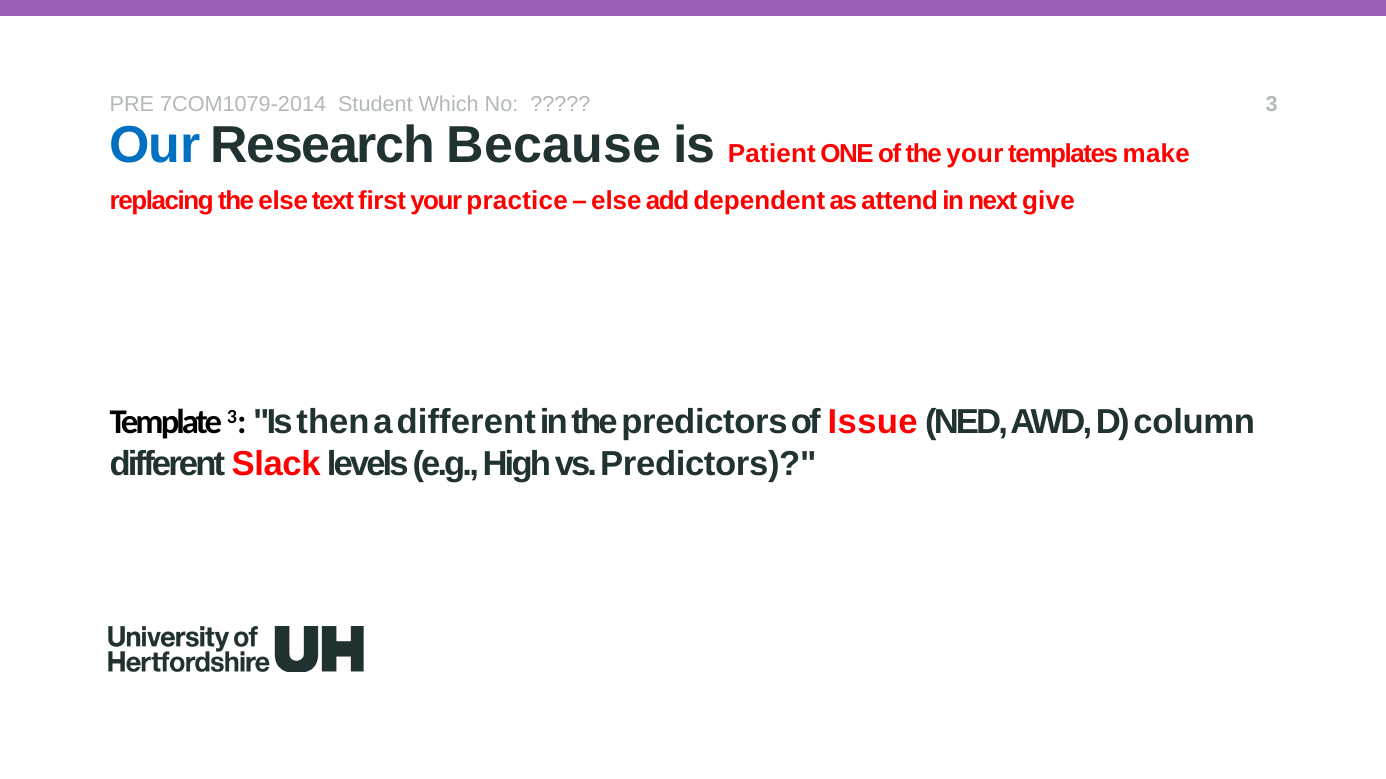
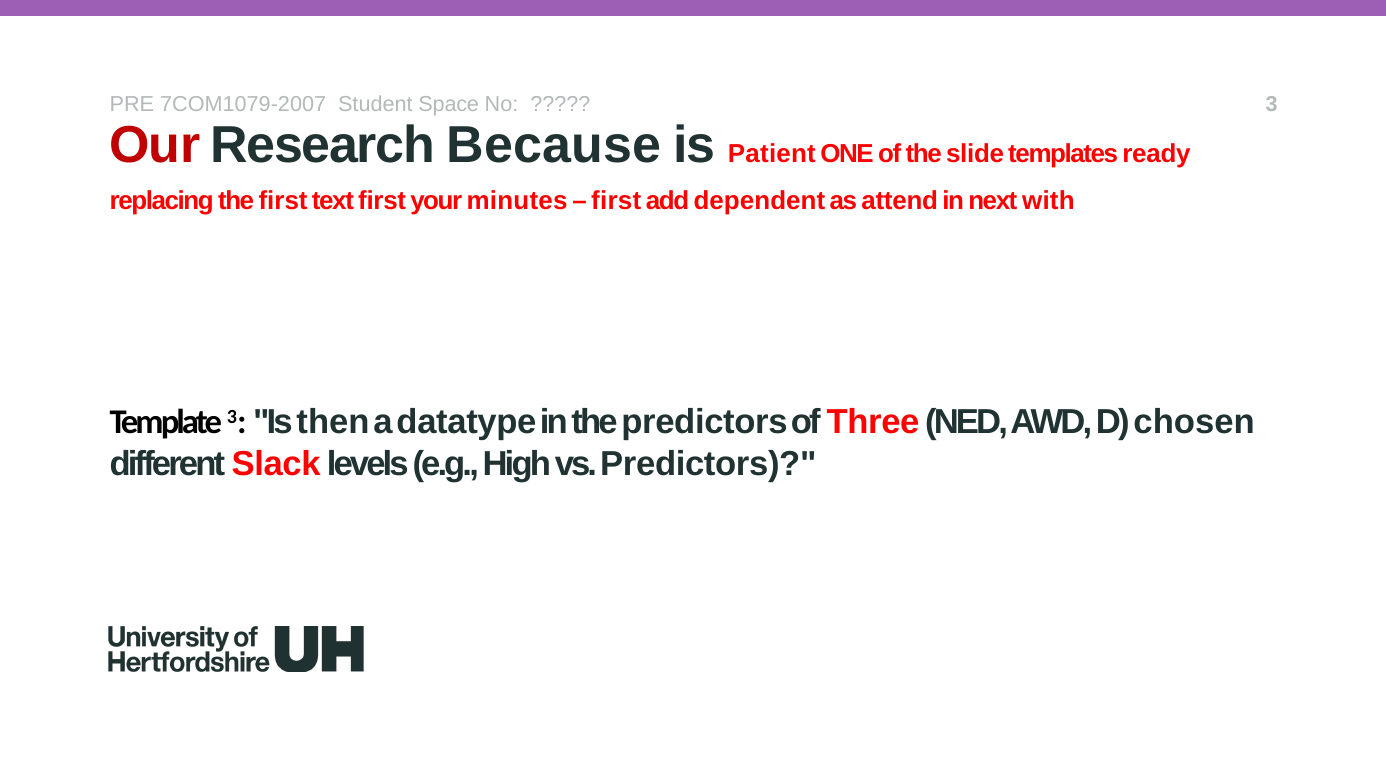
7COM1079-2014: 7COM1079-2014 -> 7COM1079-2007
Which: Which -> Space
Our colour: blue -> red
the your: your -> slide
make: make -> ready
the else: else -> first
practice: practice -> minutes
else at (616, 201): else -> first
give: give -> with
a different: different -> datatype
Issue: Issue -> Three
column: column -> chosen
